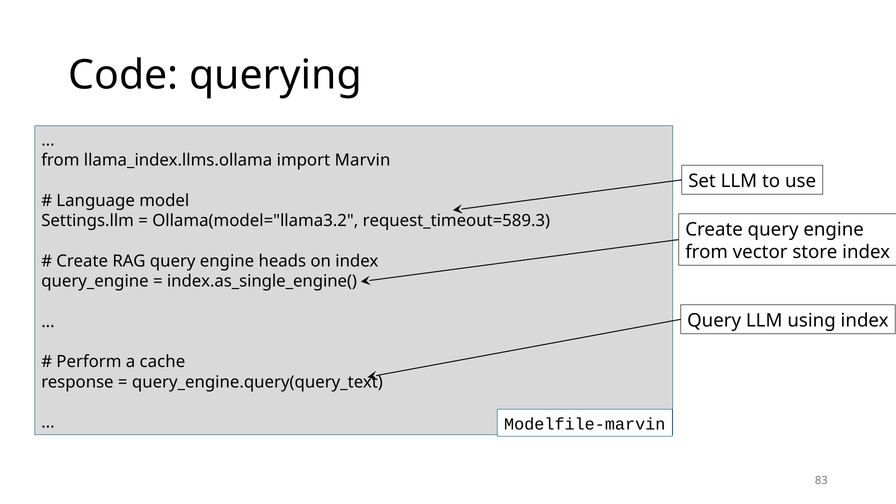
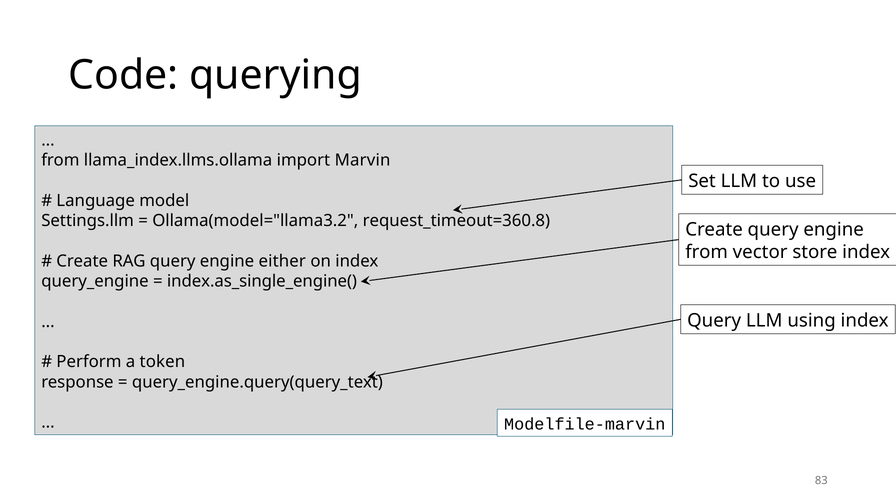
request_timeout=589.3: request_timeout=589.3 -> request_timeout=360.8
heads: heads -> either
cache: cache -> token
